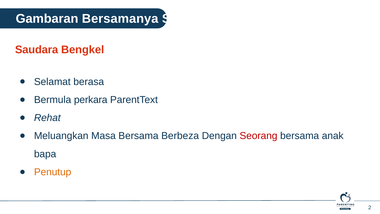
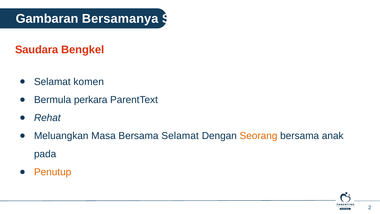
berasa: berasa -> komen
Bersama Berbeza: Berbeza -> Selamat
Seorang colour: red -> orange
bapa: bapa -> pada
